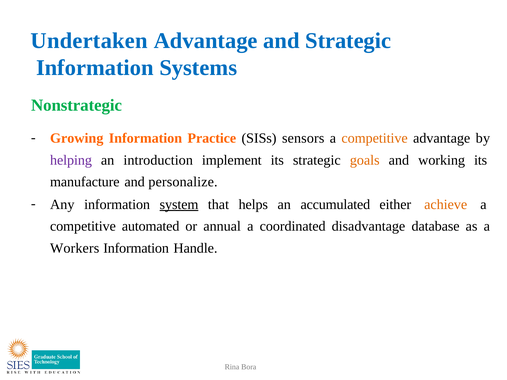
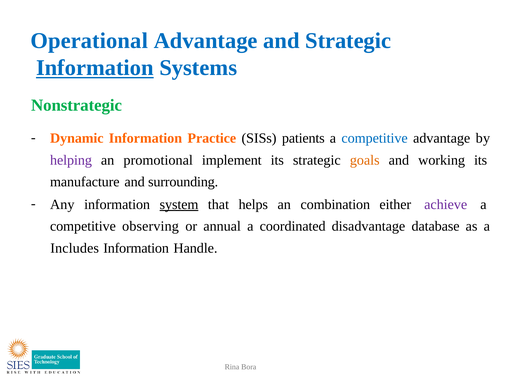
Undertaken: Undertaken -> Operational
Information at (95, 68) underline: none -> present
Growing: Growing -> Dynamic
sensors: sensors -> patients
competitive at (375, 138) colour: orange -> blue
introduction: introduction -> promotional
personalize: personalize -> surrounding
accumulated: accumulated -> combination
achieve colour: orange -> purple
automated: automated -> observing
Workers: Workers -> Includes
